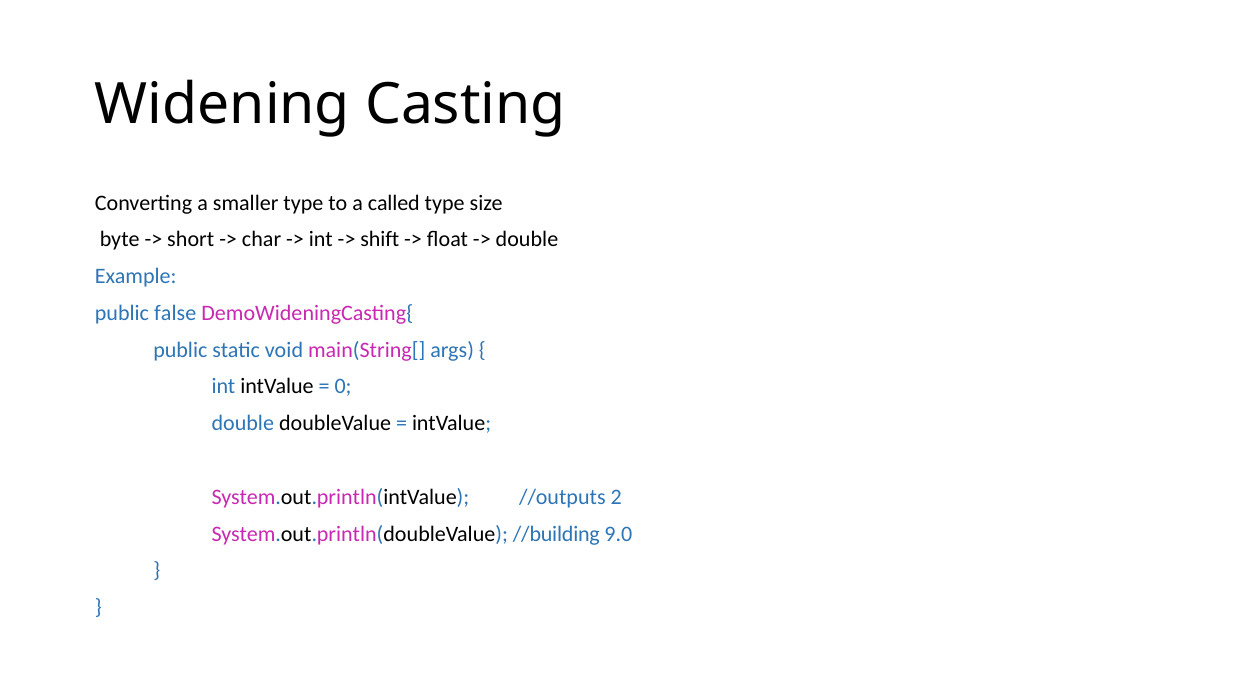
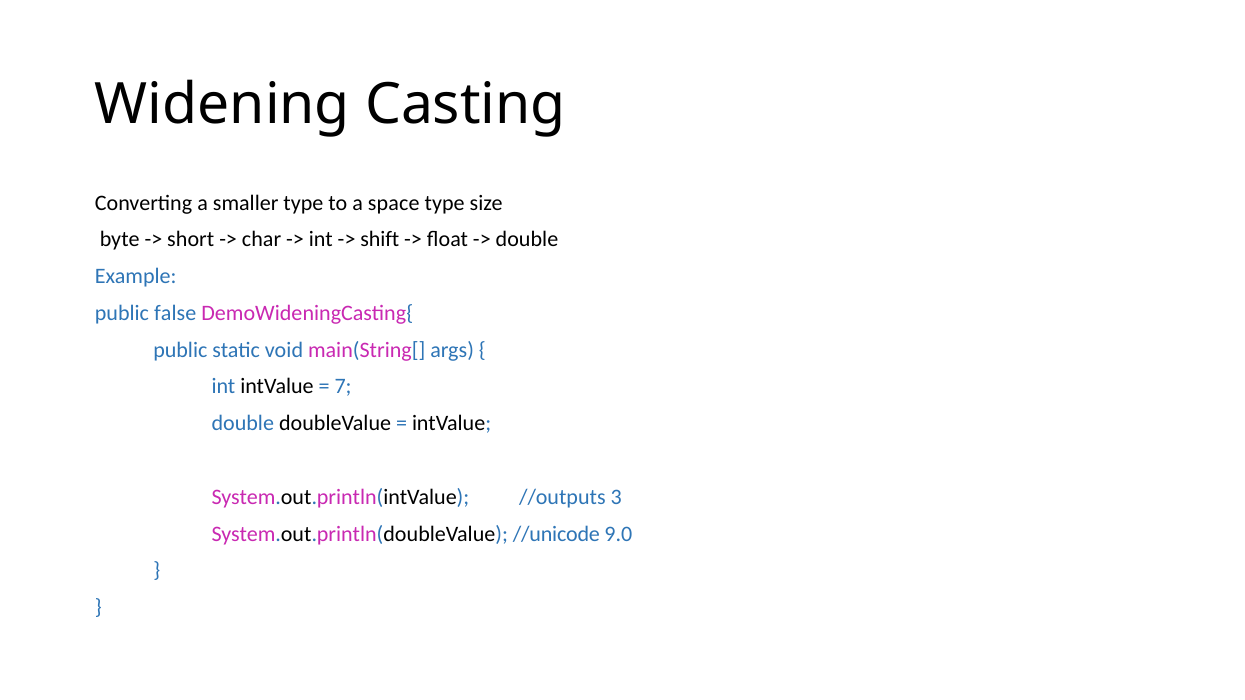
called: called -> space
0: 0 -> 7
2: 2 -> 3
//building: //building -> //unicode
